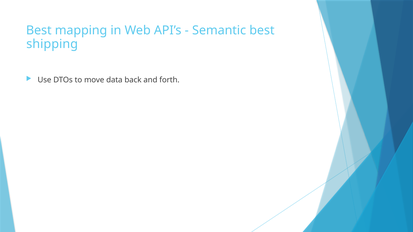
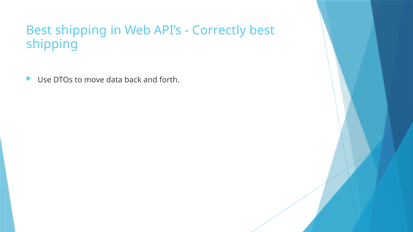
mapping at (81, 31): mapping -> shipping
Semantic: Semantic -> Correctly
